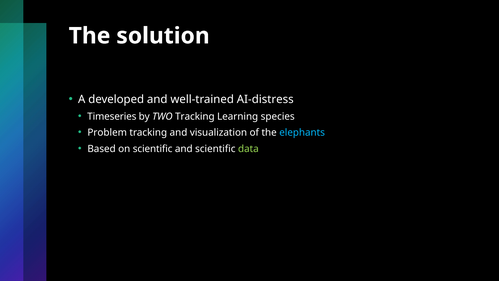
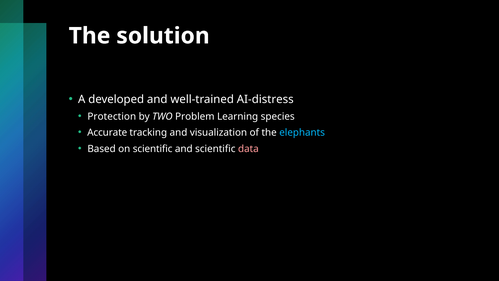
Timeseries: Timeseries -> Protection
TWO Tracking: Tracking -> Problem
Problem: Problem -> Accurate
data colour: light green -> pink
